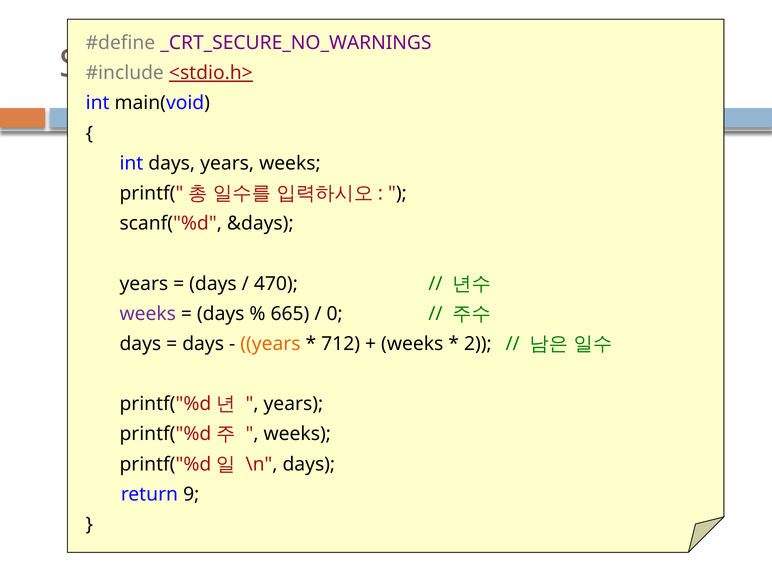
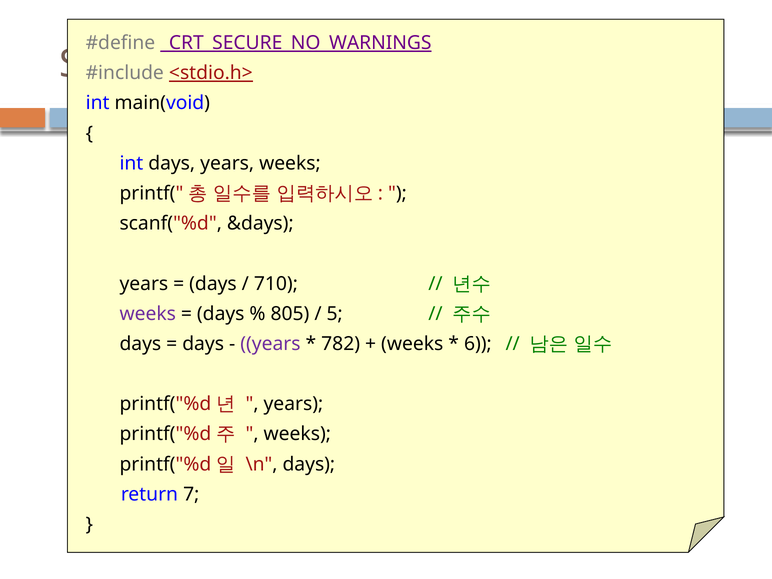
_CRT_SECURE_NO_WARNINGS underline: none -> present
470: 470 -> 710
665: 665 -> 805
0: 0 -> 5
years at (270, 344) colour: orange -> purple
712: 712 -> 782
2: 2 -> 6
9: 9 -> 7
